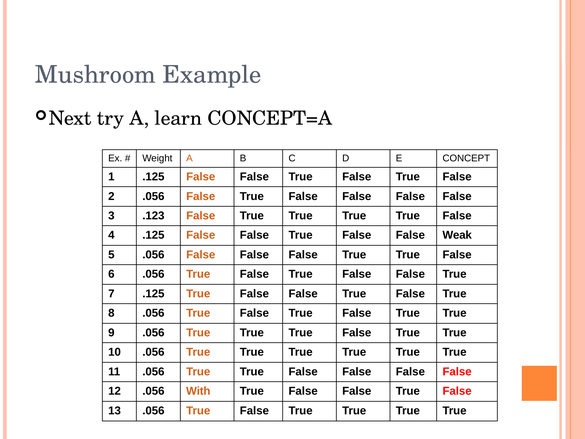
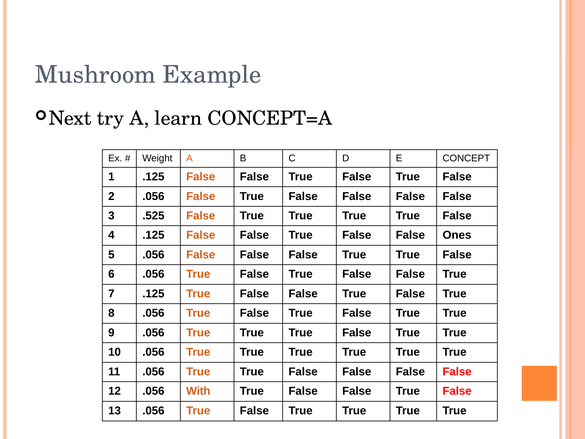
.123: .123 -> .525
Weak: Weak -> Ones
